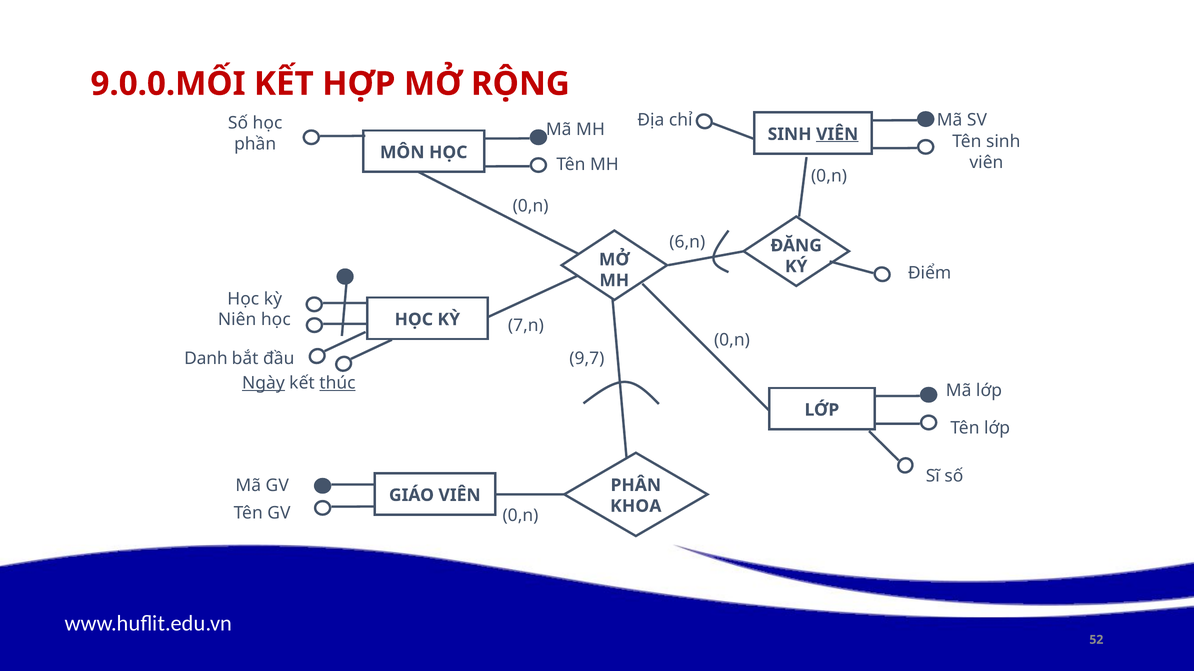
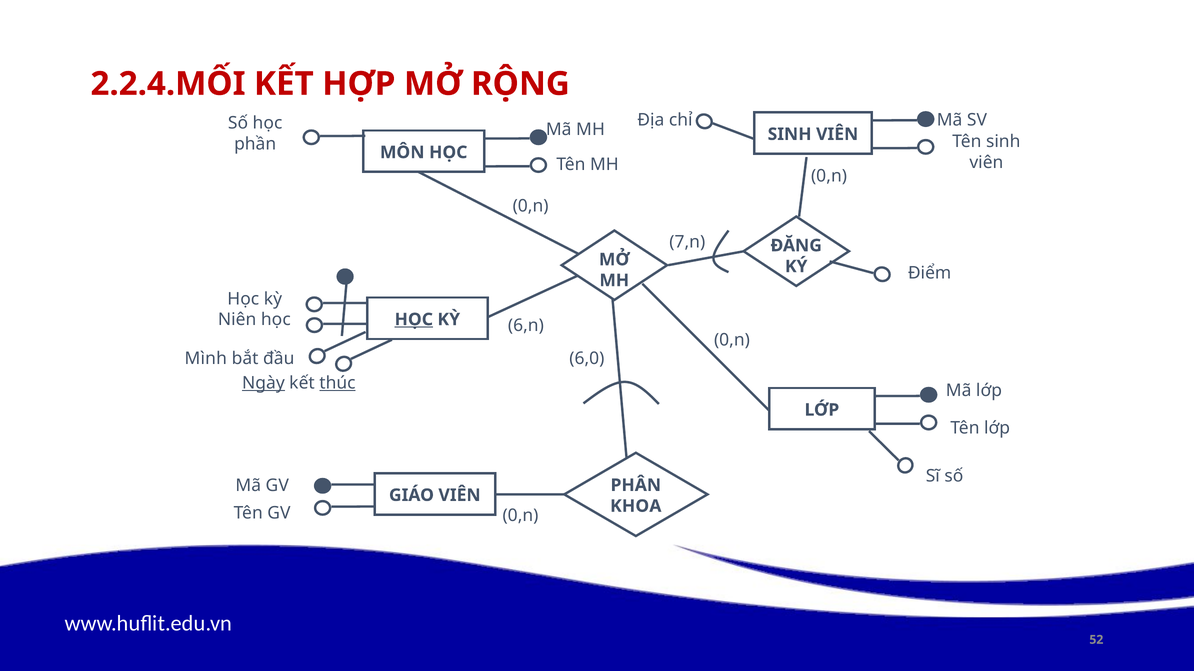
9.0.0.MỐI: 9.0.0.MỐI -> 2.2.4.MỐI
VIÊN at (837, 134) underline: present -> none
6,n: 6,n -> 7,n
HỌC at (414, 320) underline: none -> present
7,n: 7,n -> 6,n
Danh: Danh -> Mình
9,7: 9,7 -> 6,0
